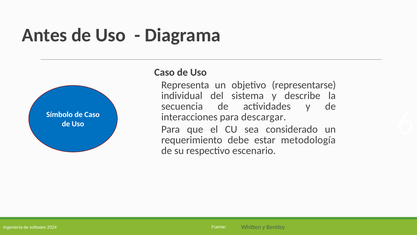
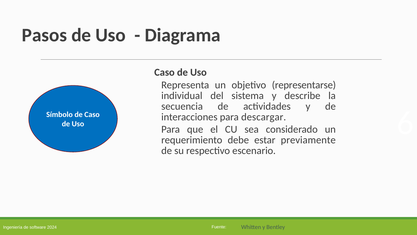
Antes: Antes -> Pasos
metodología: metodología -> previamente
